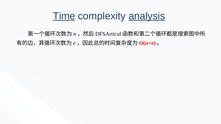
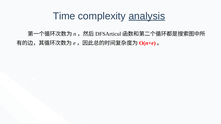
Time underline: present -> none
